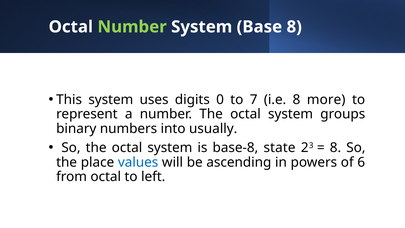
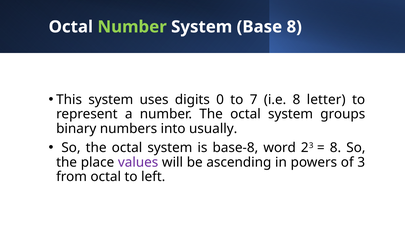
more: more -> letter
state: state -> word
values colour: blue -> purple
6: 6 -> 3
